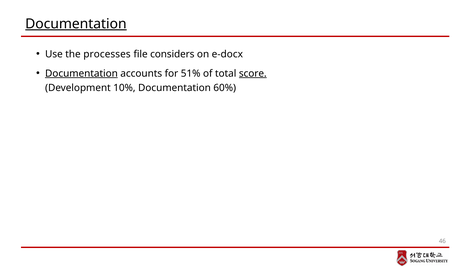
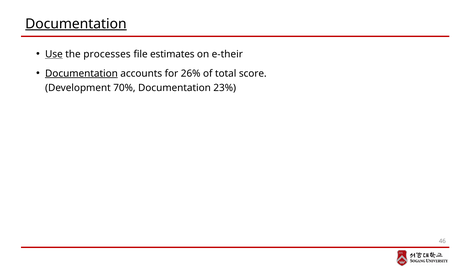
Use underline: none -> present
considers: considers -> estimates
e-docx: e-docx -> e-their
51%: 51% -> 26%
score underline: present -> none
10%: 10% -> 70%
60%: 60% -> 23%
